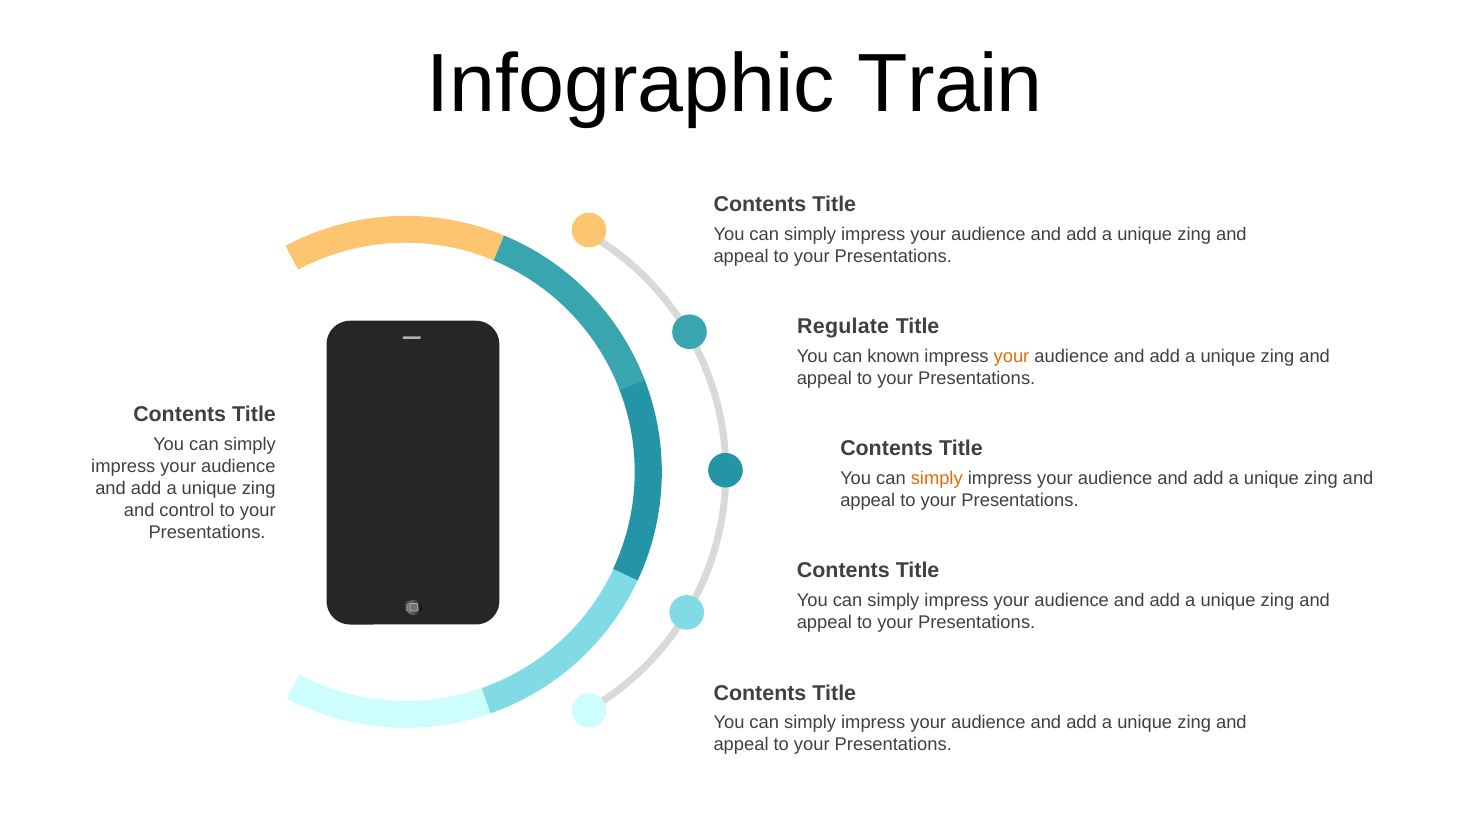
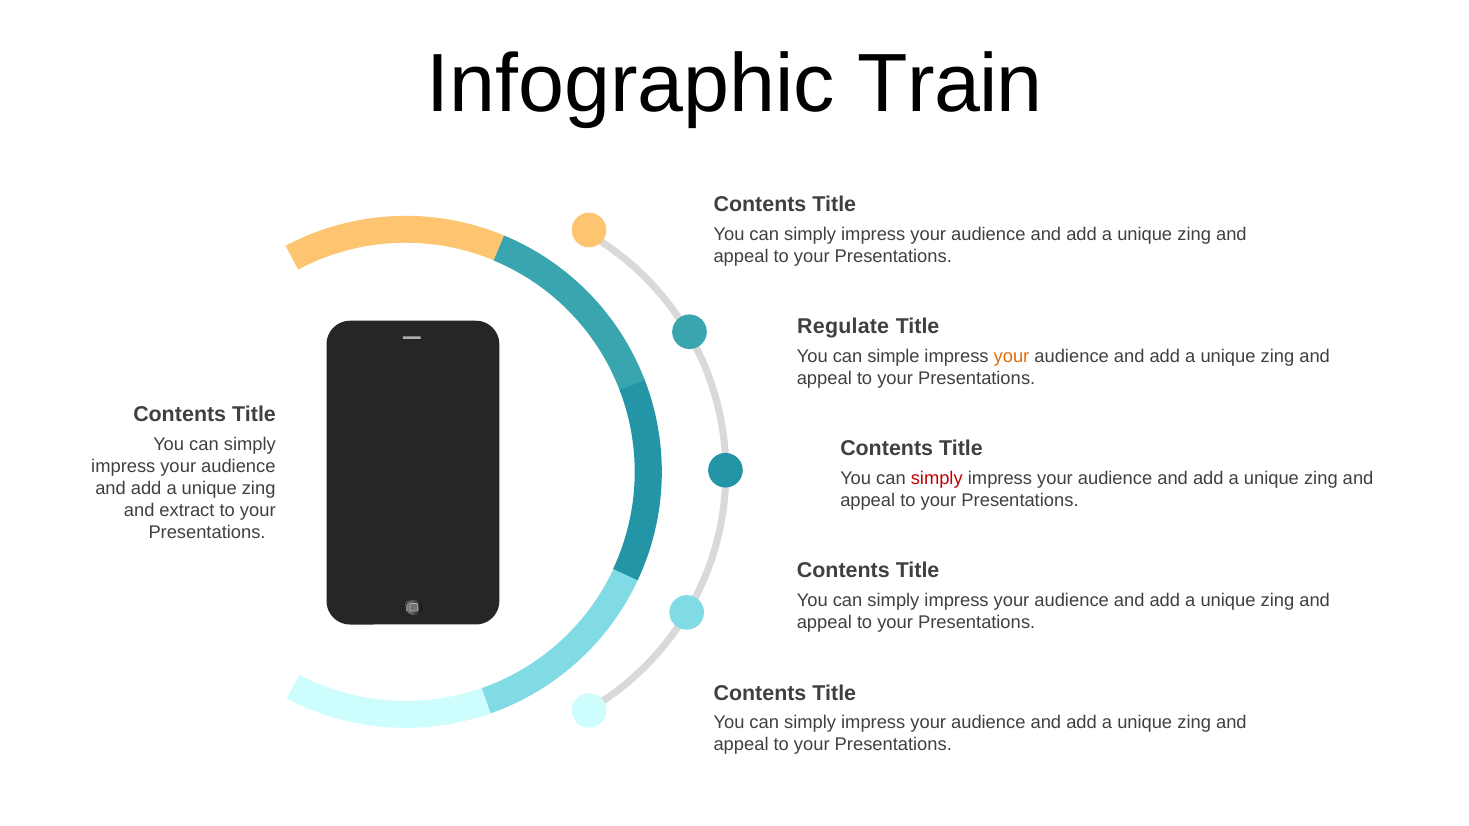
known: known -> simple
simply at (937, 479) colour: orange -> red
control: control -> extract
